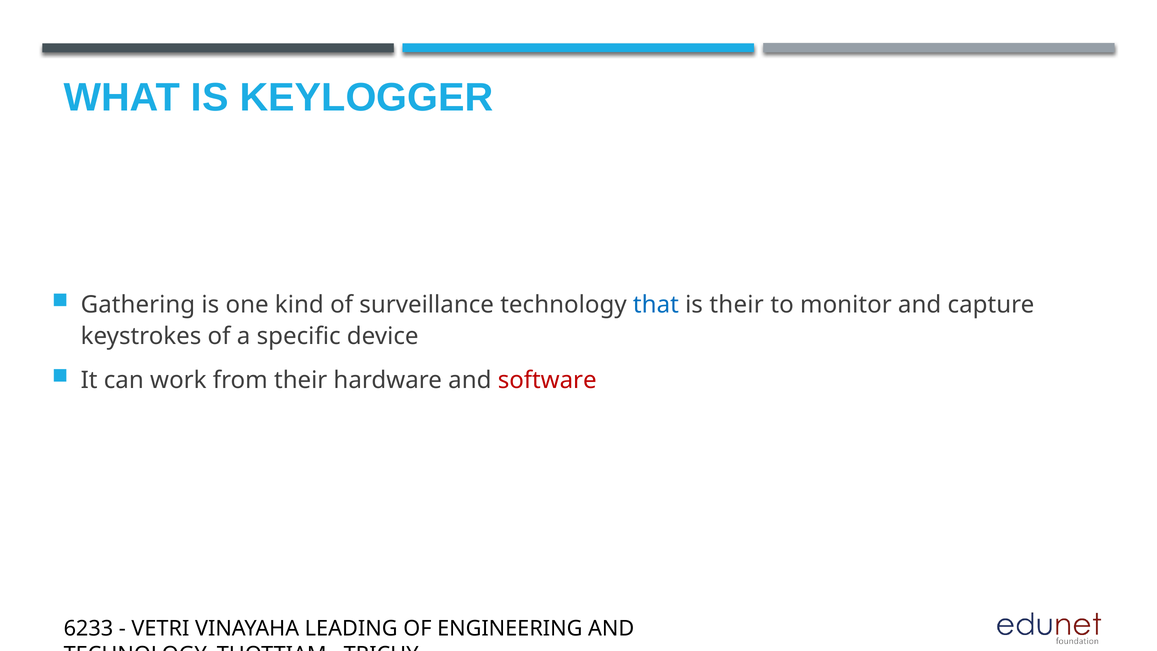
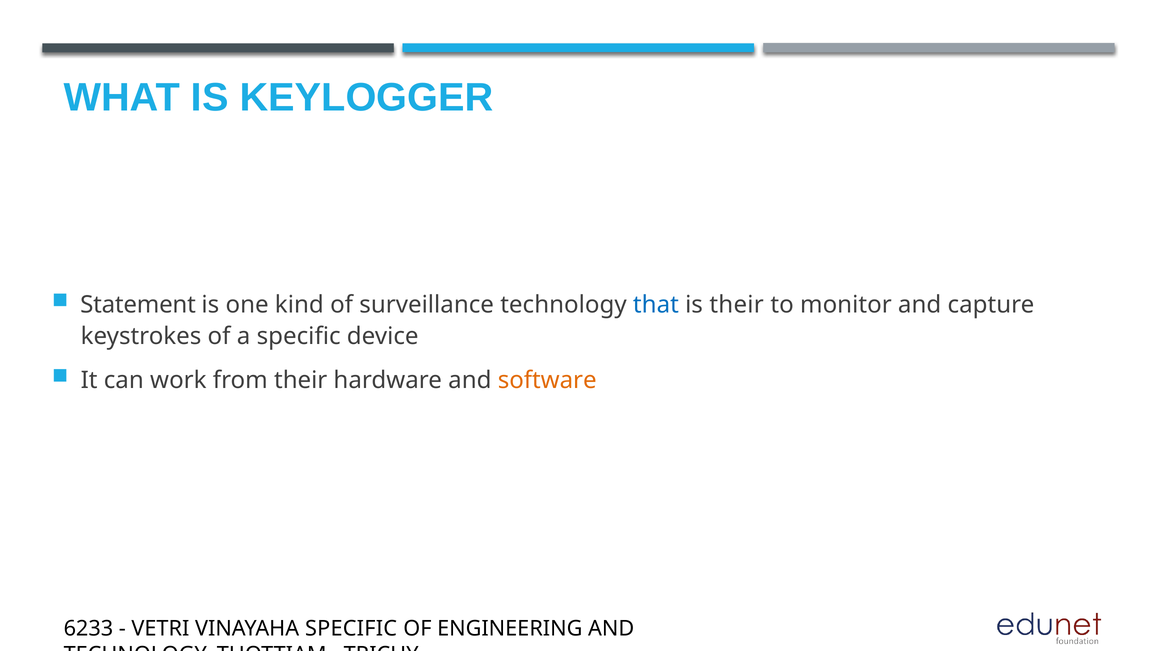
Gathering: Gathering -> Statement
software colour: red -> orange
VINAYAHA LEADING: LEADING -> SPECIFIC
